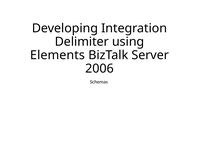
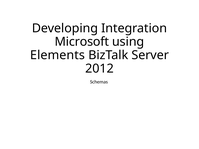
Delimiter: Delimiter -> Microsoft
2006: 2006 -> 2012
